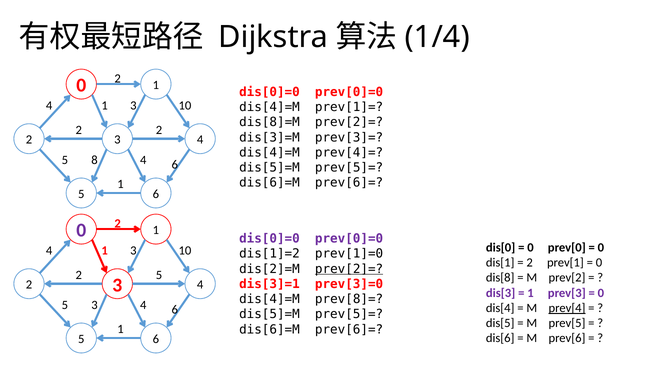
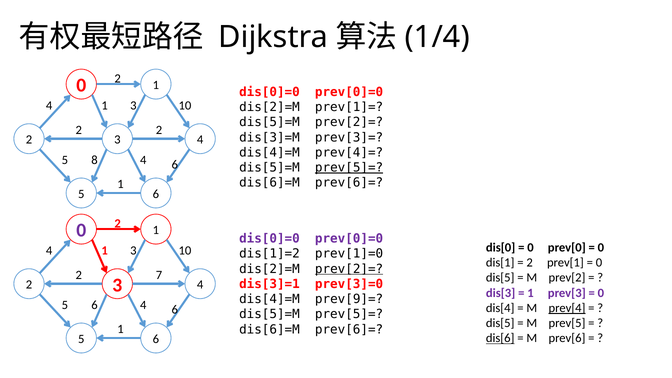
dis[4]=M at (269, 107): dis[4]=M -> dis[2]=M
dis[8]=M at (269, 122): dis[8]=M -> dis[5]=M
prev[5]= at (349, 168) underline: none -> present
2 5: 5 -> 7
dis[8 at (500, 278): dis[8 -> dis[5
prev[8]=: prev[8]= -> prev[9]=
3 at (95, 305): 3 -> 6
dis[6 underline: none -> present
